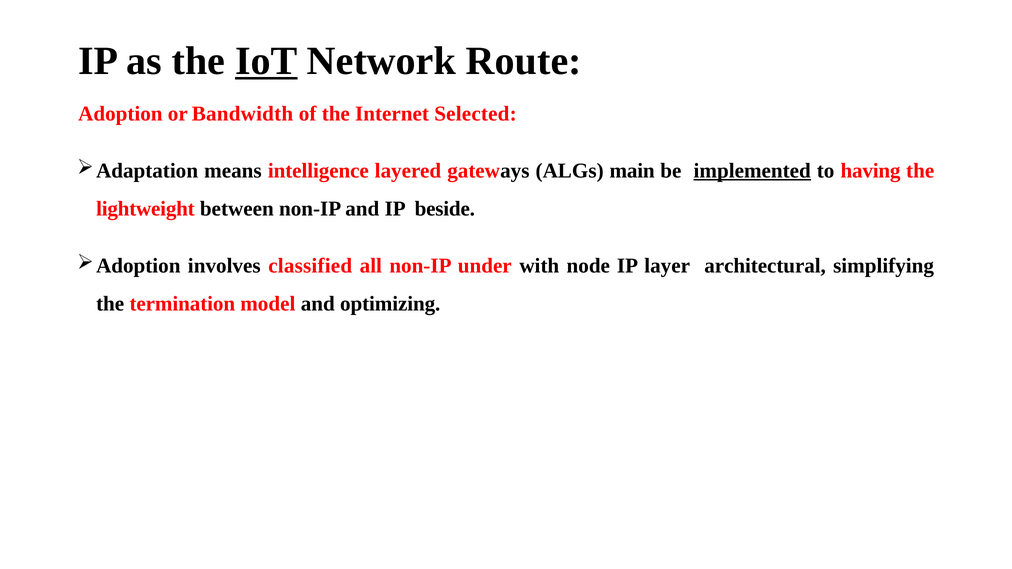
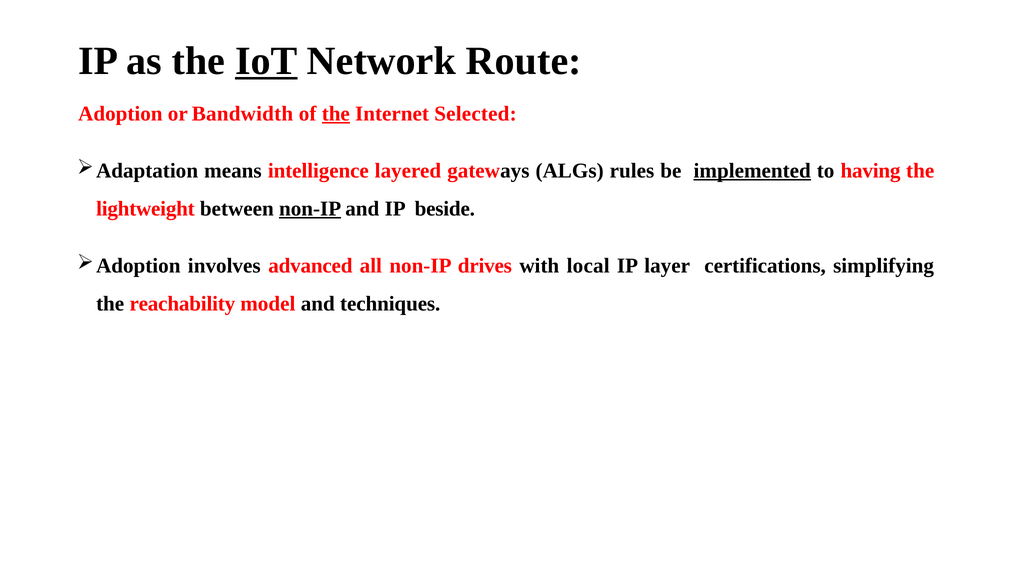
the at (336, 114) underline: none -> present
main: main -> rules
non-IP at (310, 209) underline: none -> present
classified: classified -> advanced
under: under -> drives
node: node -> local
architectural: architectural -> certifications
termination: termination -> reachability
optimizing: optimizing -> techniques
